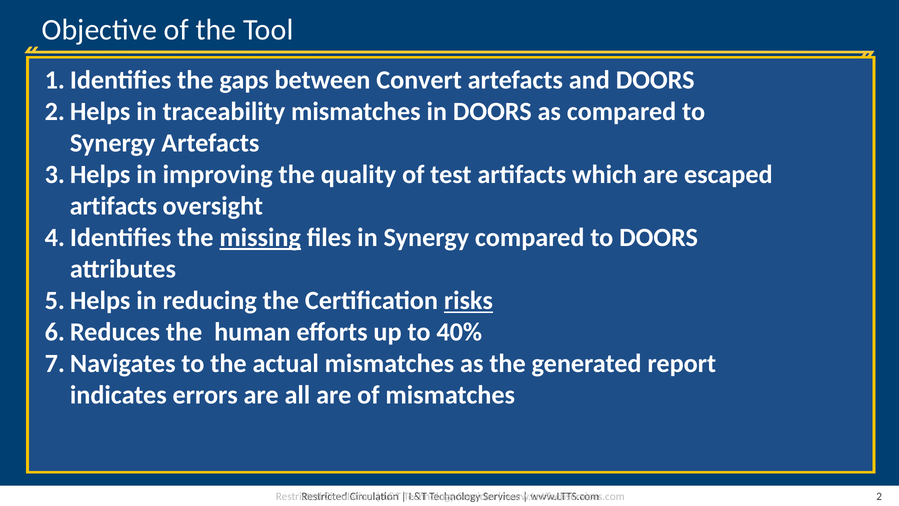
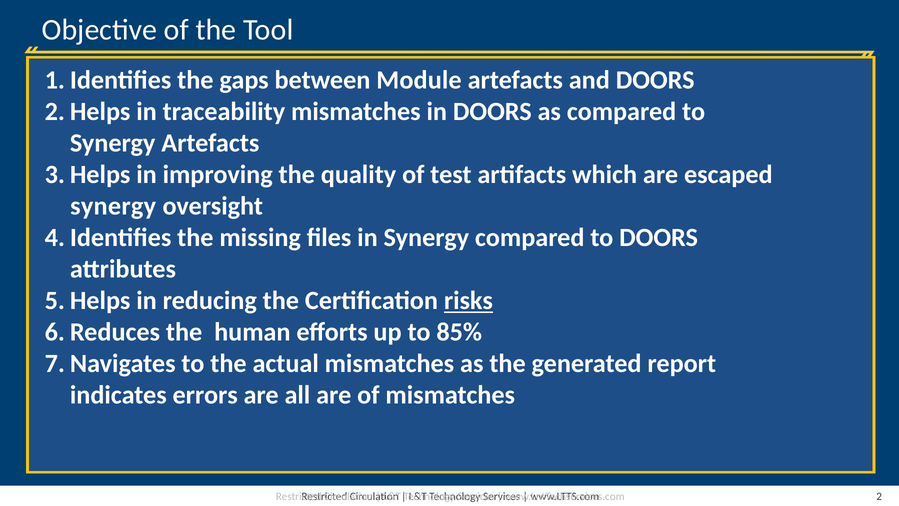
Convert: Convert -> Module
artifacts at (113, 206): artifacts -> synergy
missing underline: present -> none
40%: 40% -> 85%
